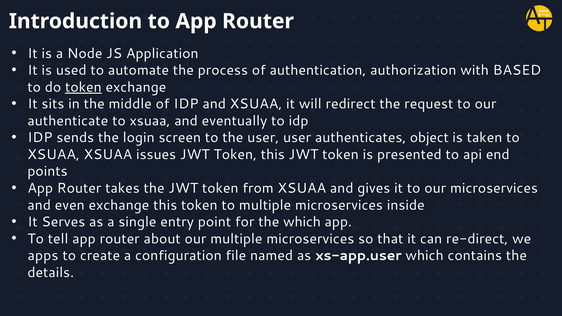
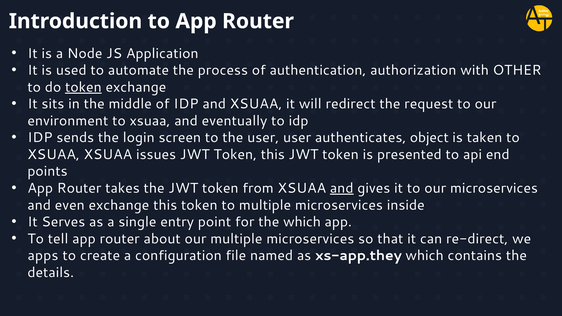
BASED: BASED -> OTHER
authenticate: authenticate -> environment
and at (342, 188) underline: none -> present
xs-app.user: xs-app.user -> xs-app.they
